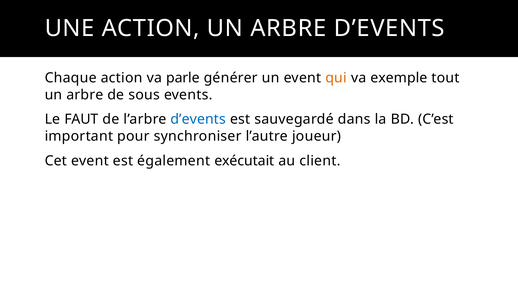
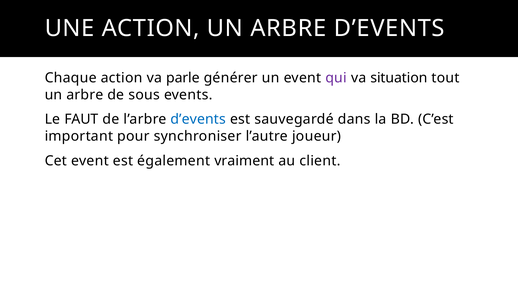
qui colour: orange -> purple
exemple: exemple -> situation
exécutait: exécutait -> vraiment
